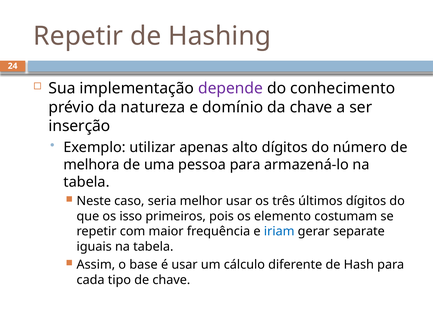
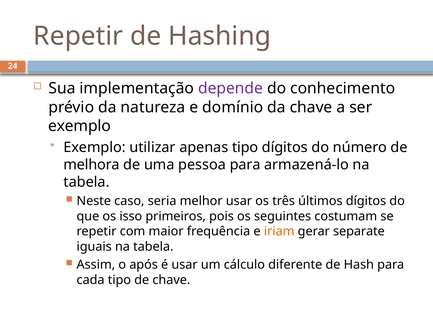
inserção at (79, 126): inserção -> exemplo
apenas alto: alto -> tipo
elemento: elemento -> seguintes
iriam colour: blue -> orange
base: base -> após
